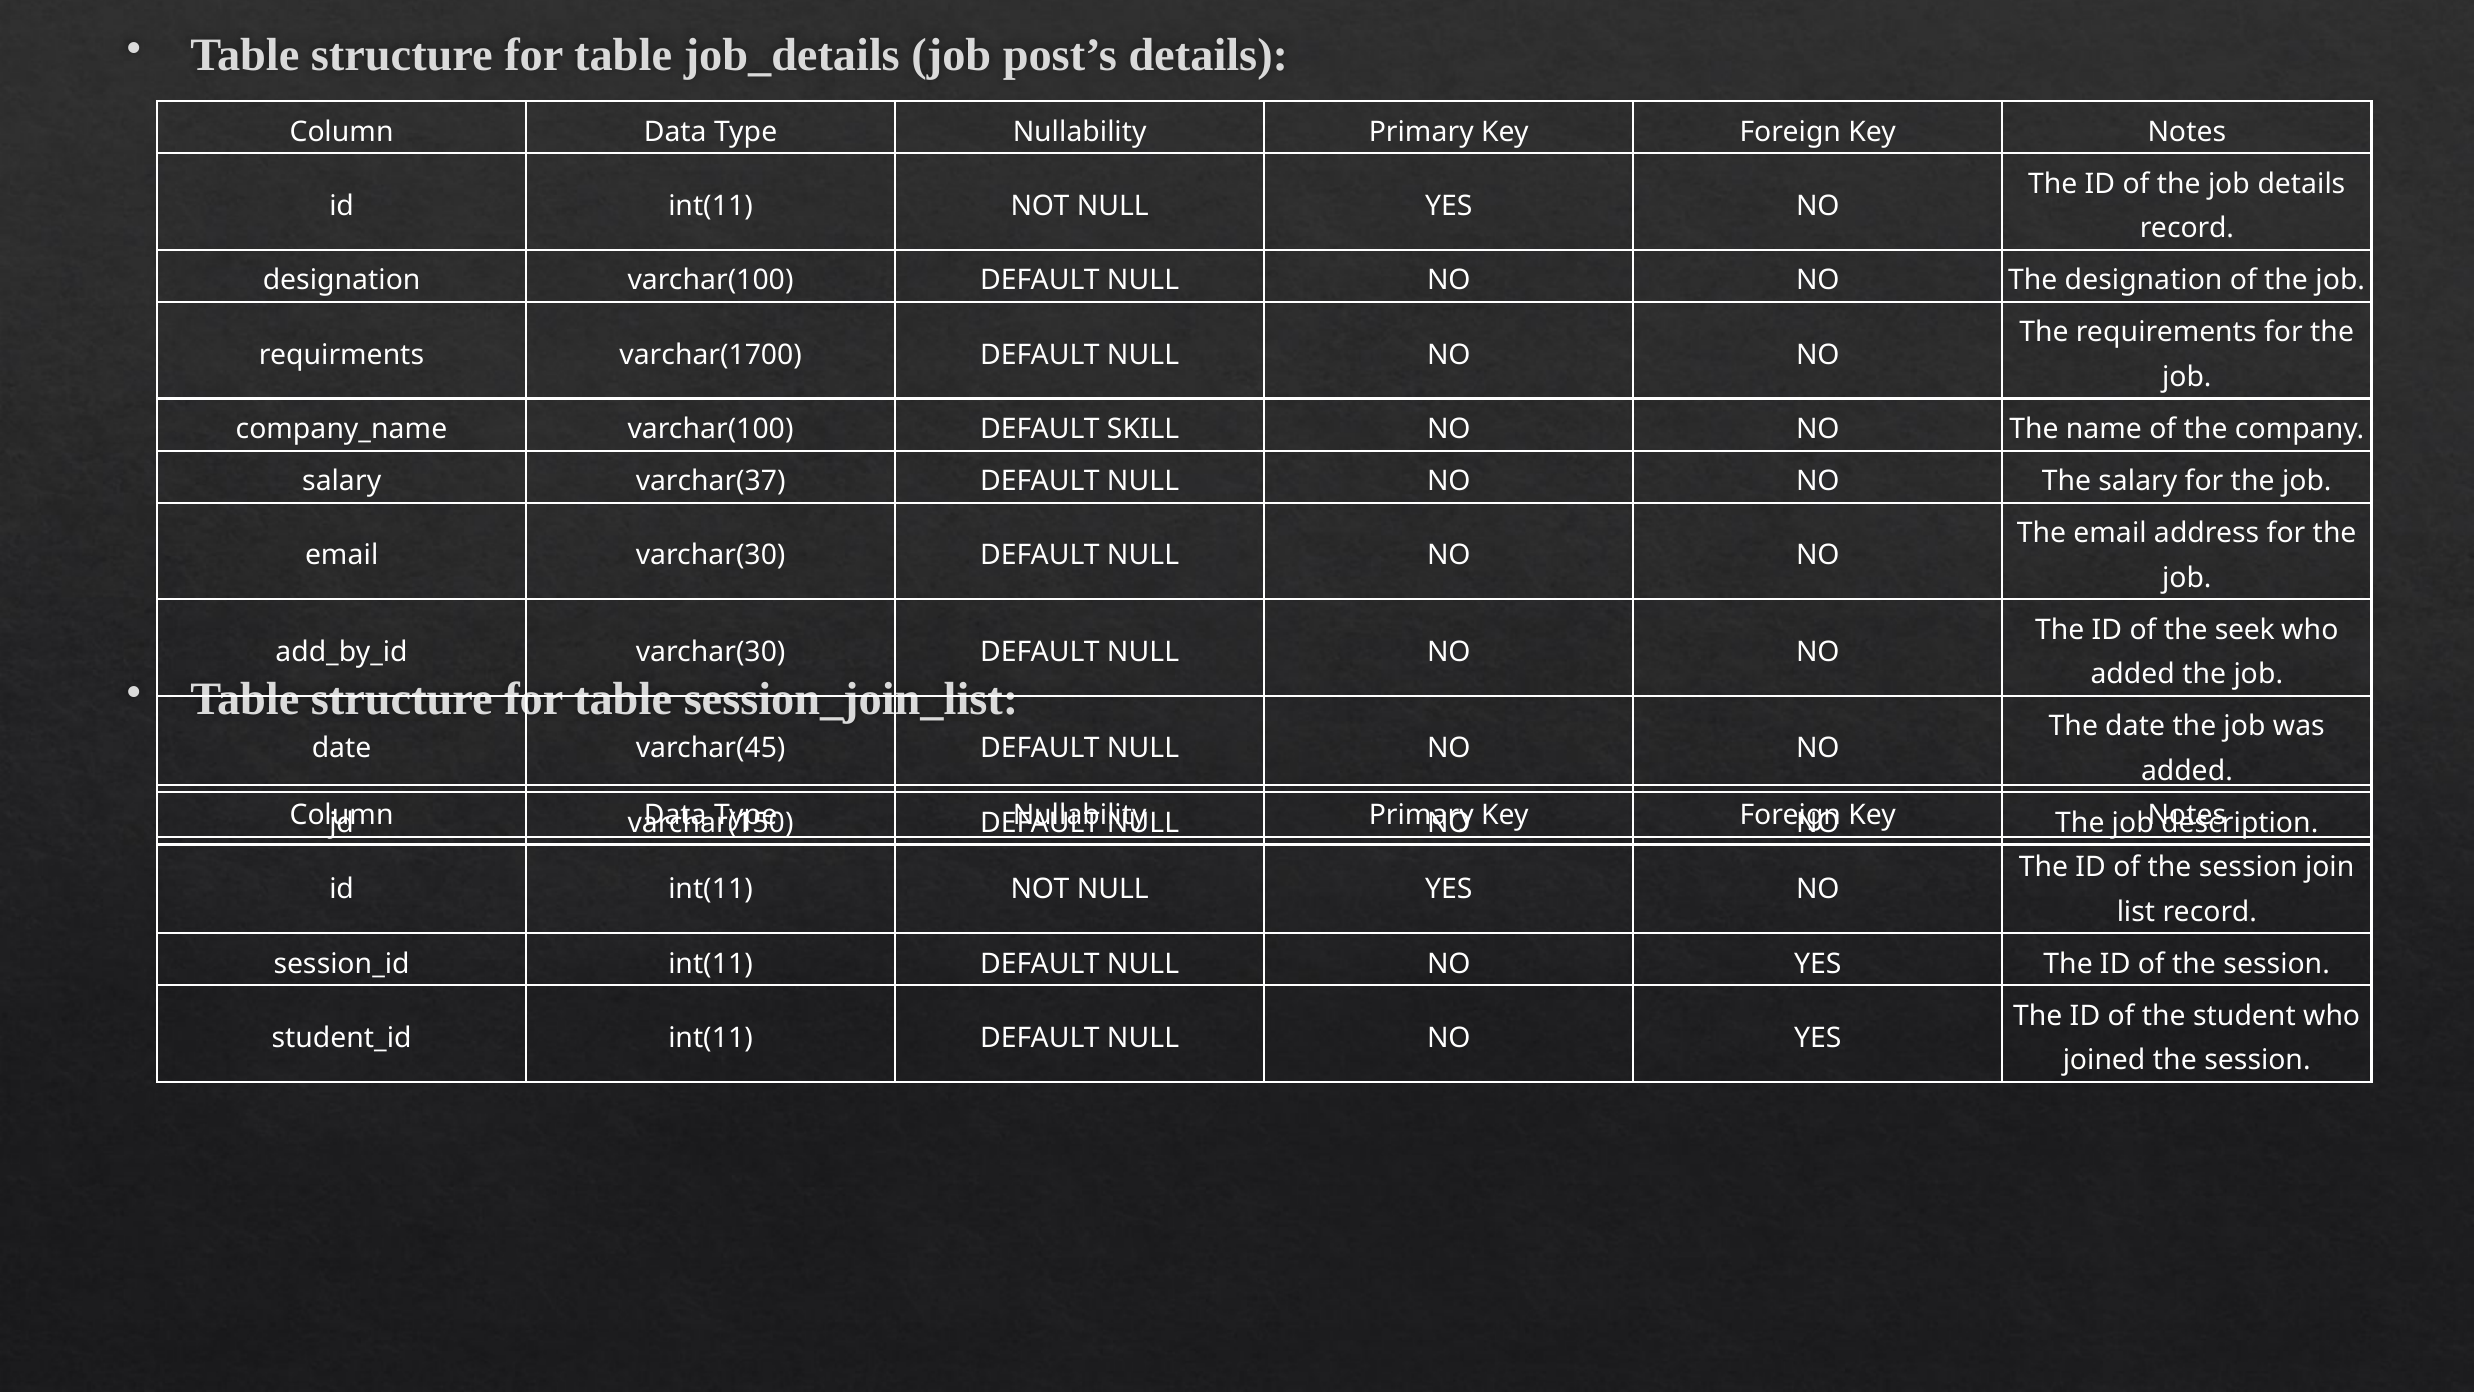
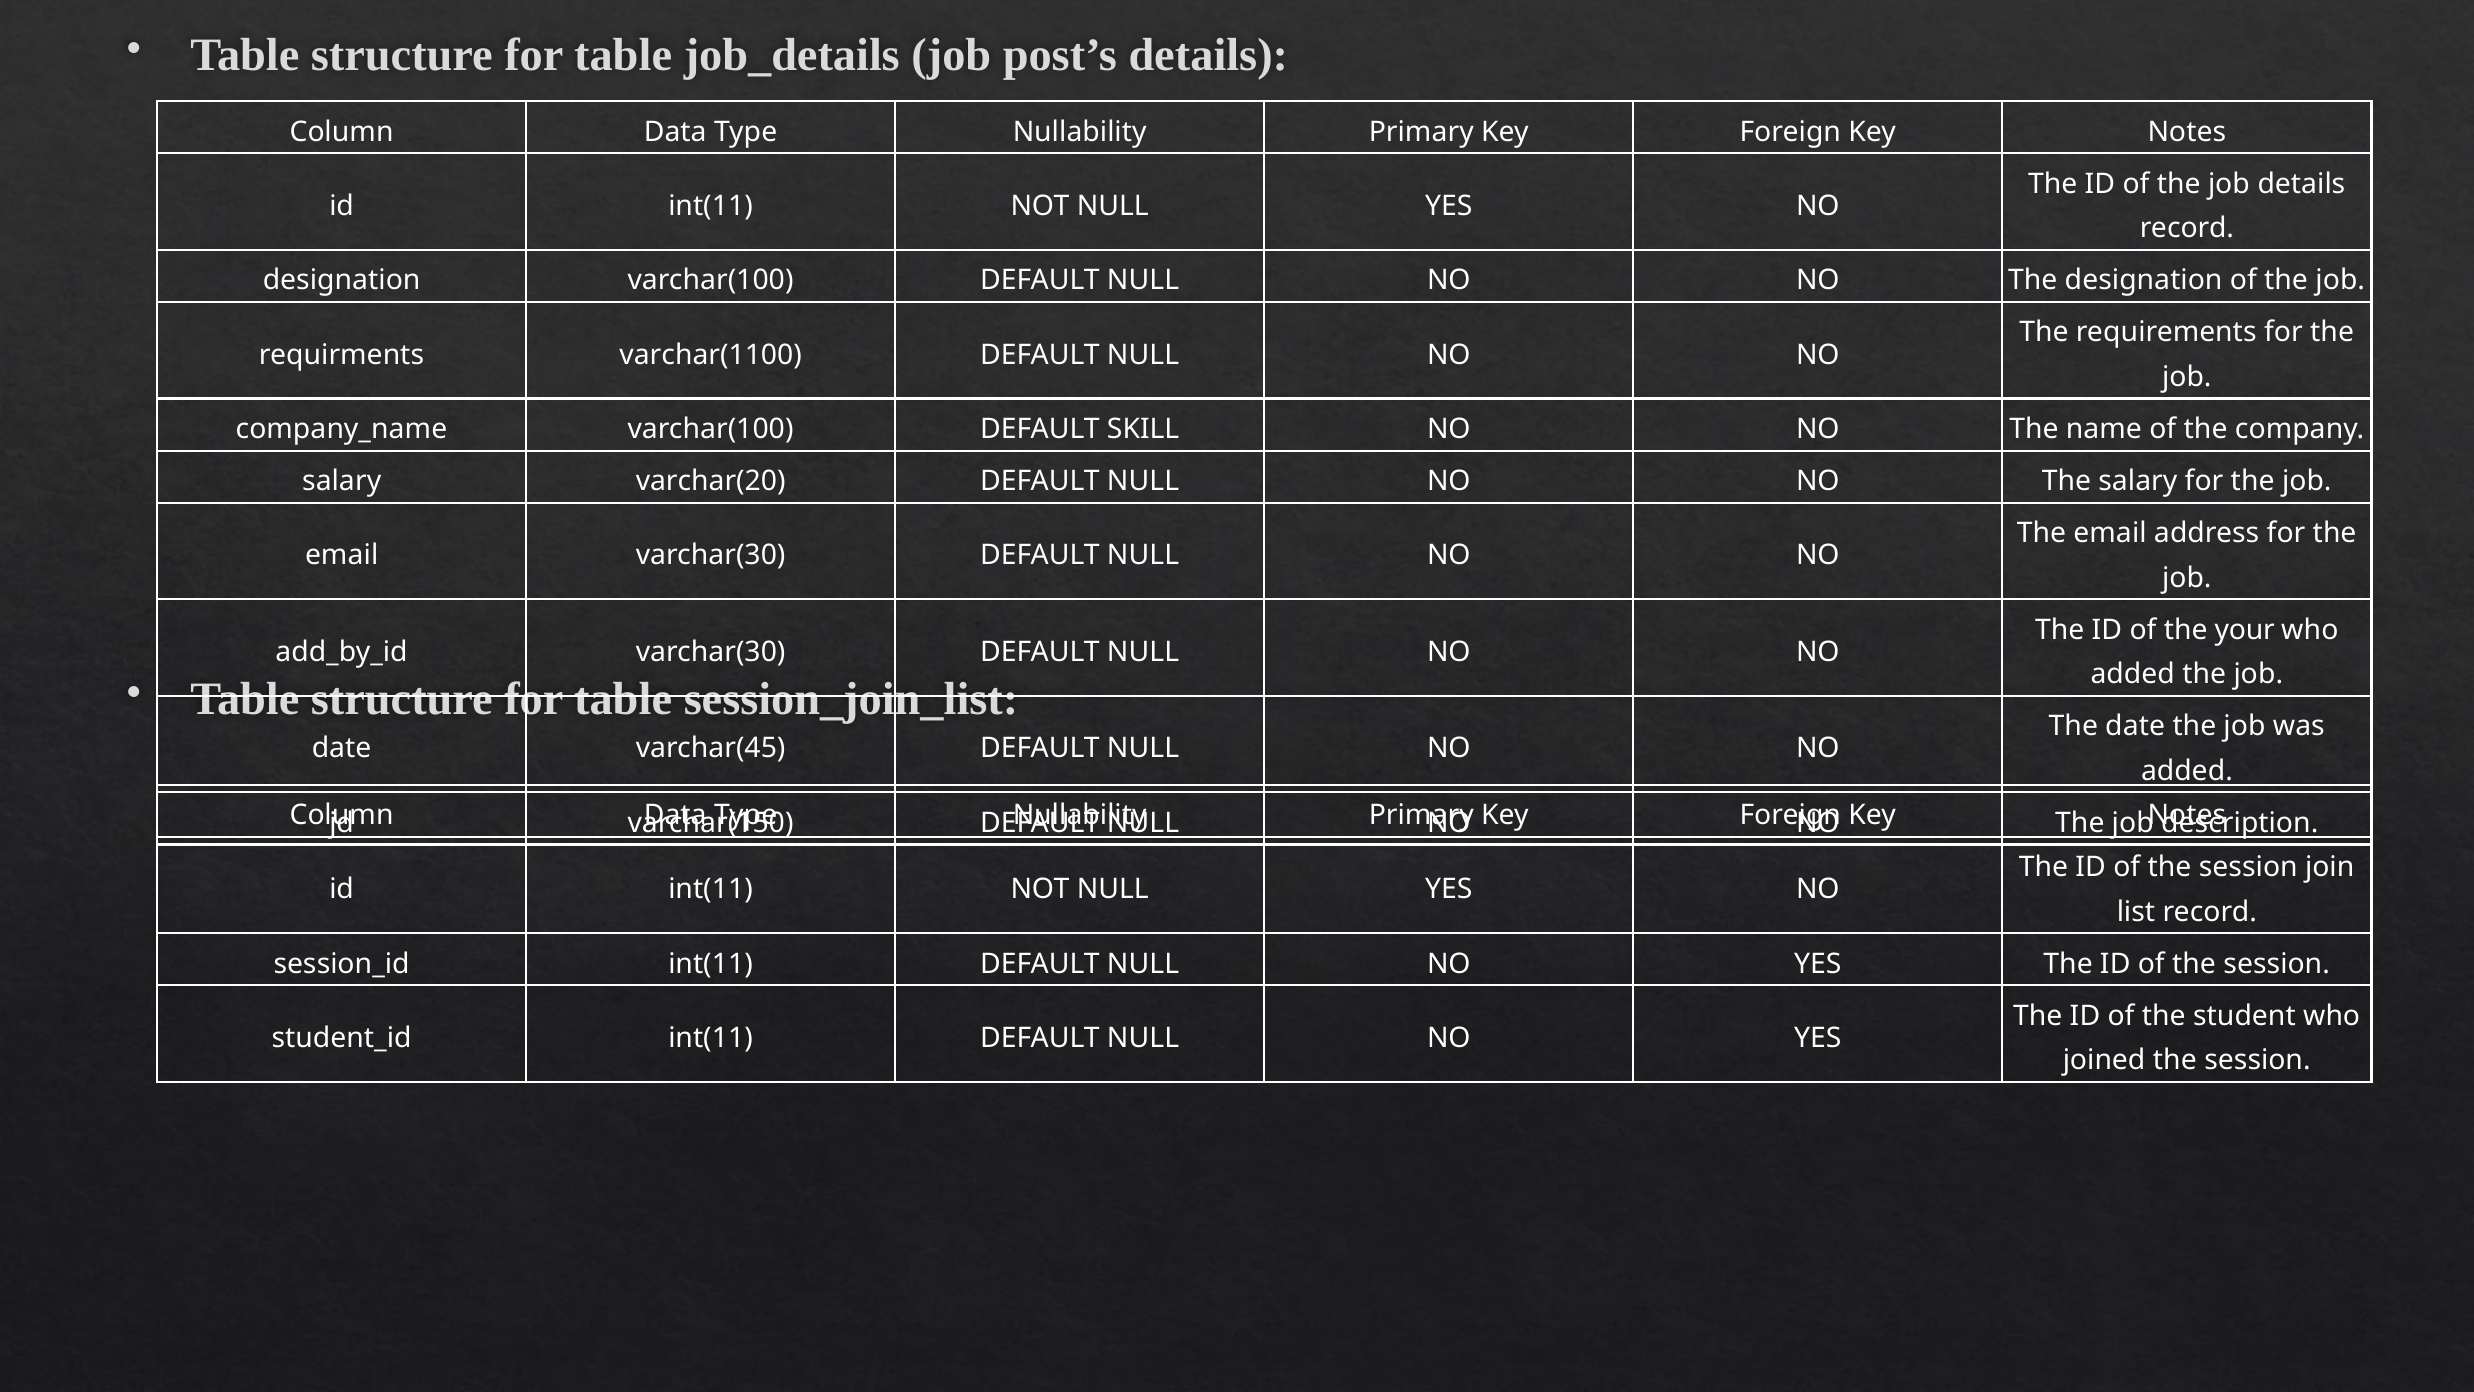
varchar(1700: varchar(1700 -> varchar(1100
varchar(37: varchar(37 -> varchar(20
seek: seek -> your
